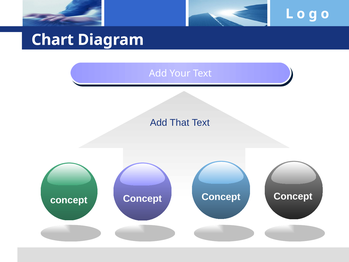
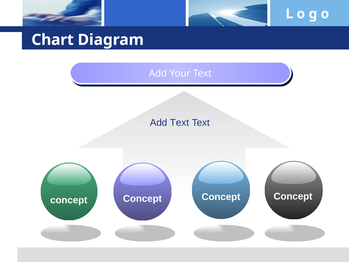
Add That: That -> Text
